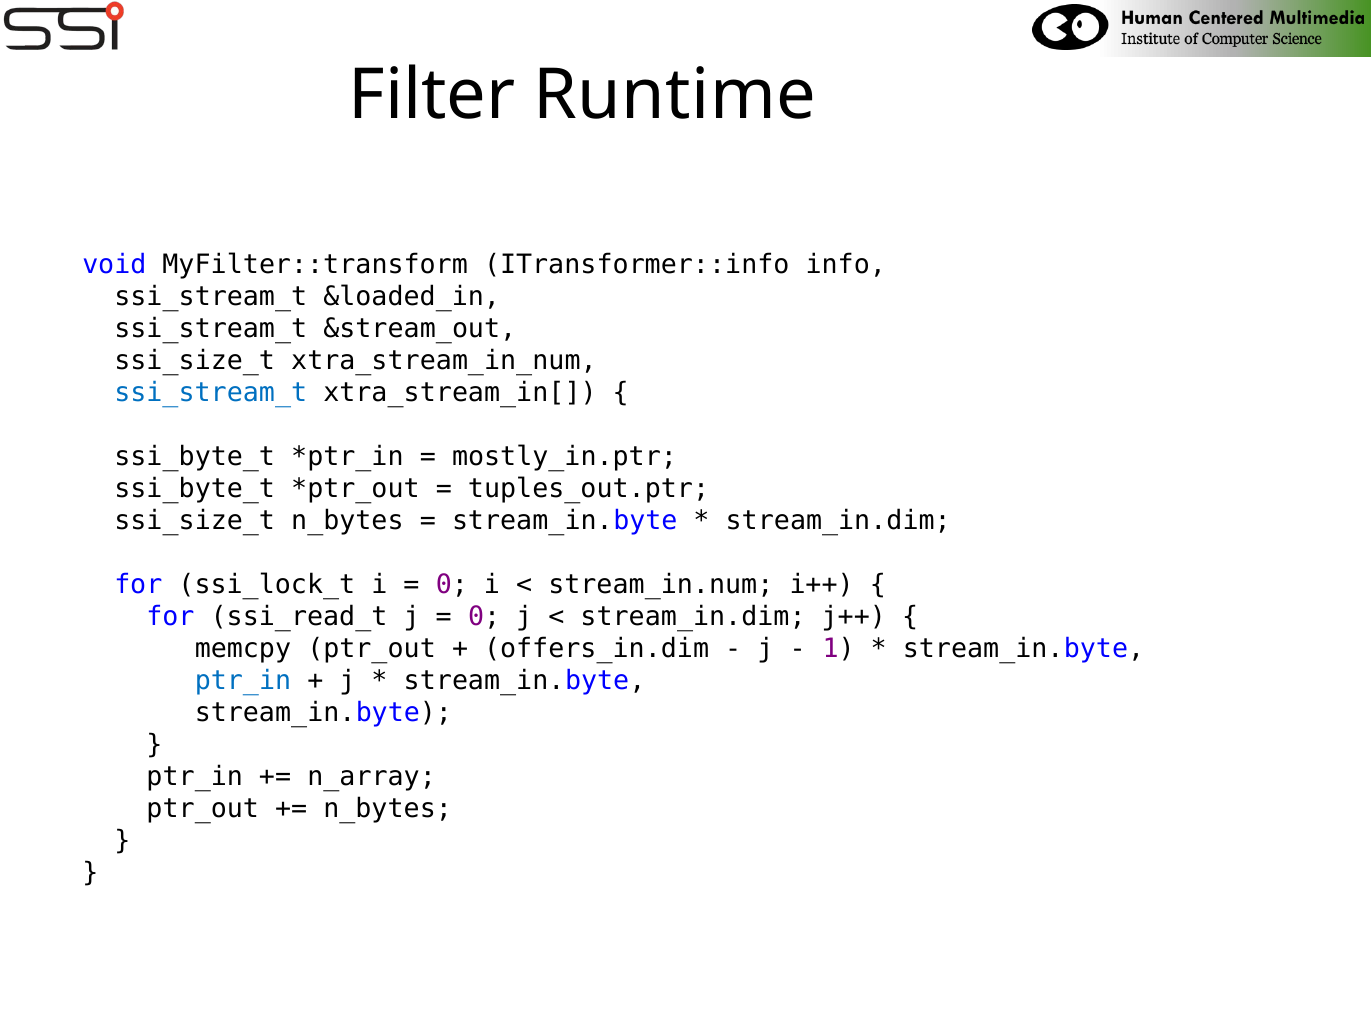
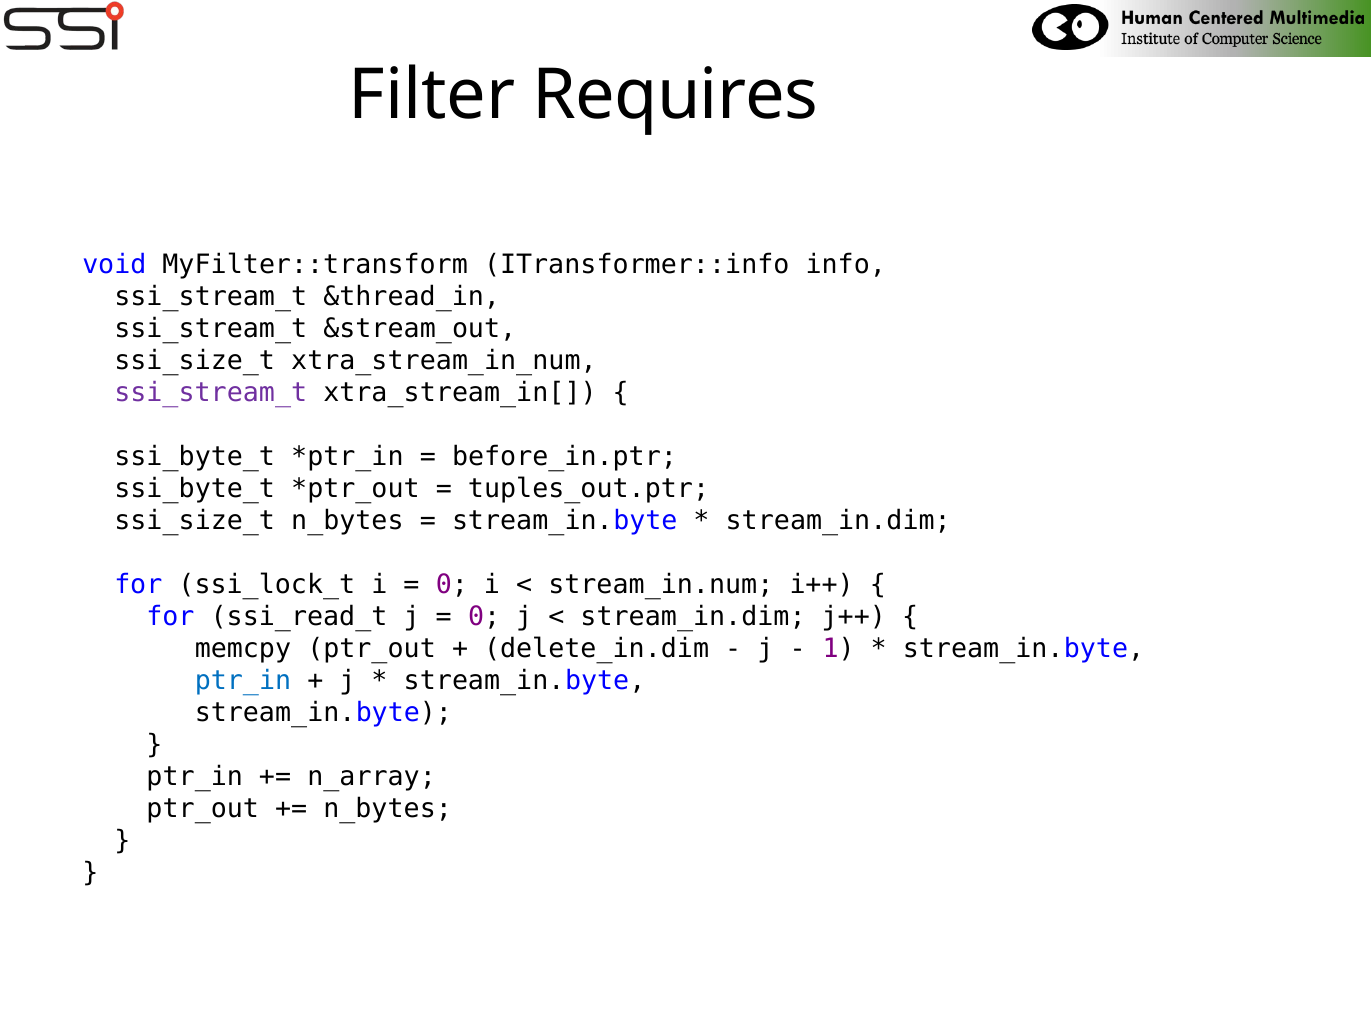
Runtime: Runtime -> Requires
&loaded_in: &loaded_in -> &thread_in
ssi_stream_t at (211, 393) colour: blue -> purple
mostly_in.ptr: mostly_in.ptr -> before_in.ptr
offers_in.dim: offers_in.dim -> delete_in.dim
